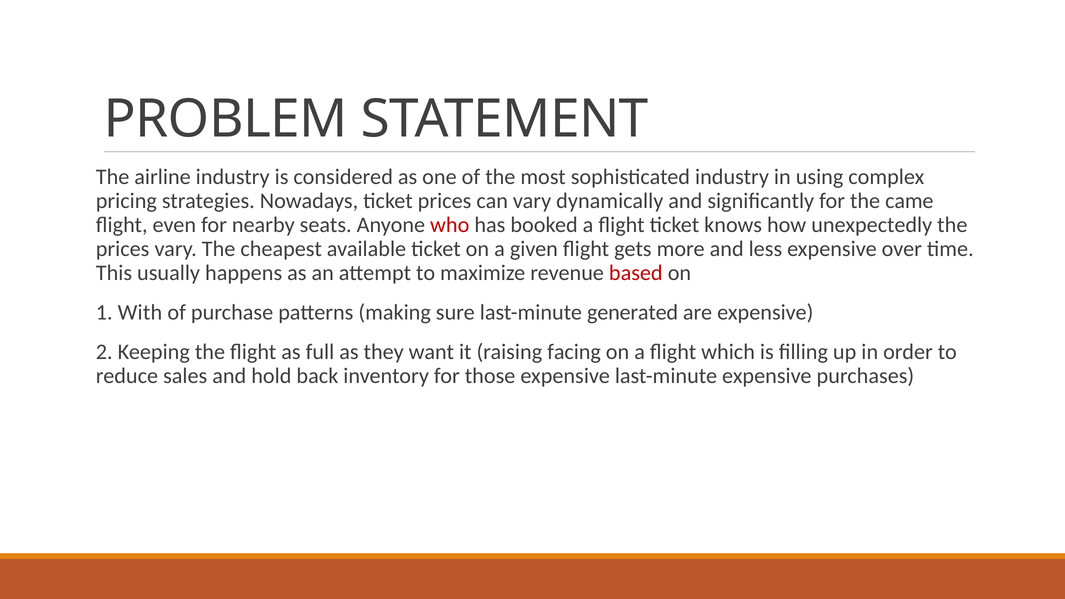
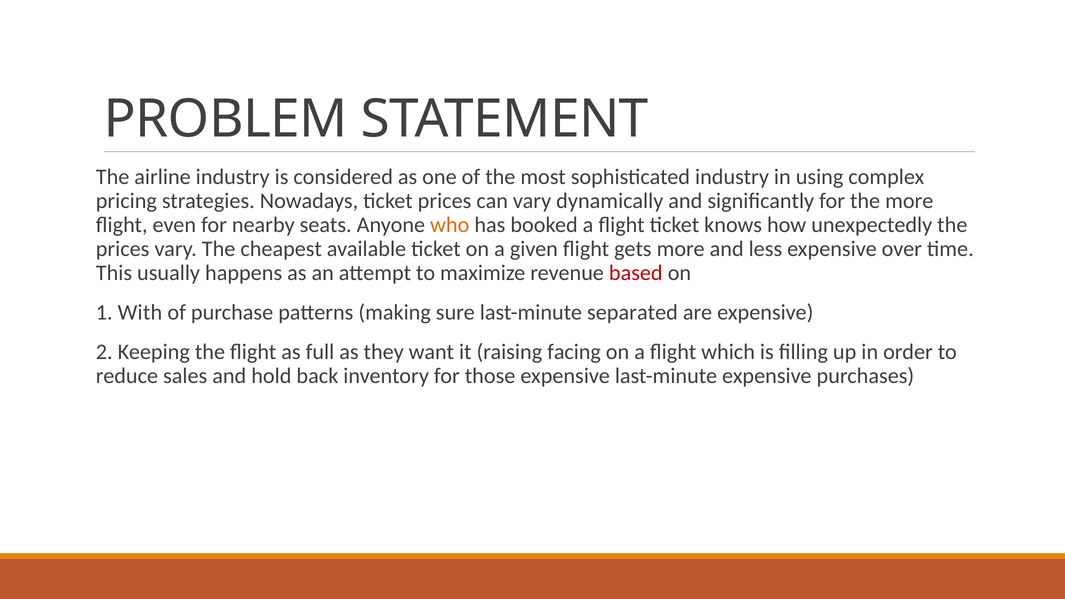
the came: came -> more
who colour: red -> orange
generated: generated -> separated
